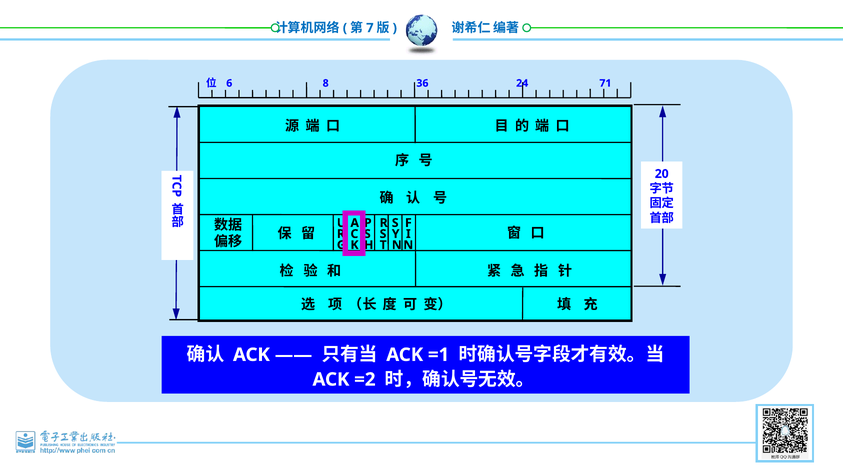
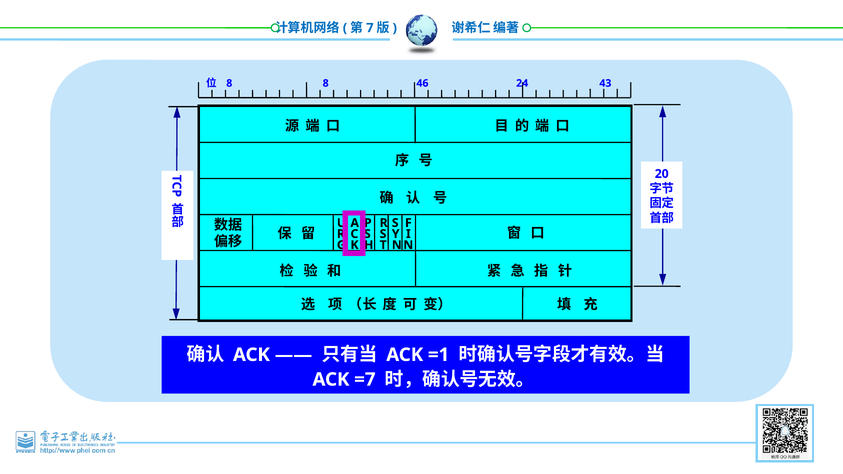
6 at (229, 83): 6 -> 8
36: 36 -> 46
71: 71 -> 43
=2: =2 -> =7
